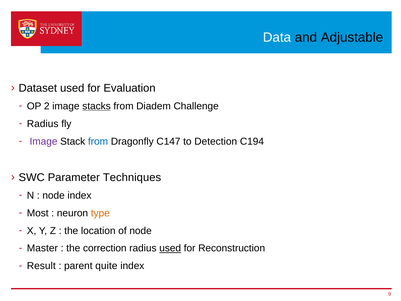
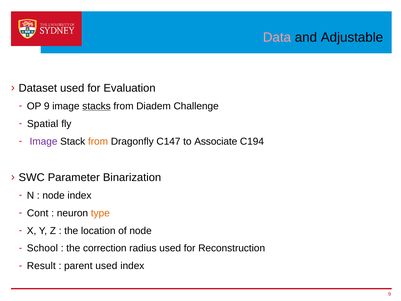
Data colour: white -> pink
OP 2: 2 -> 9
Radius at (43, 124): Radius -> Spatial
from at (98, 141) colour: blue -> orange
Detection: Detection -> Associate
Techniques: Techniques -> Binarization
Most: Most -> Cont
Master: Master -> School
used at (170, 248) underline: present -> none
parent quite: quite -> used
